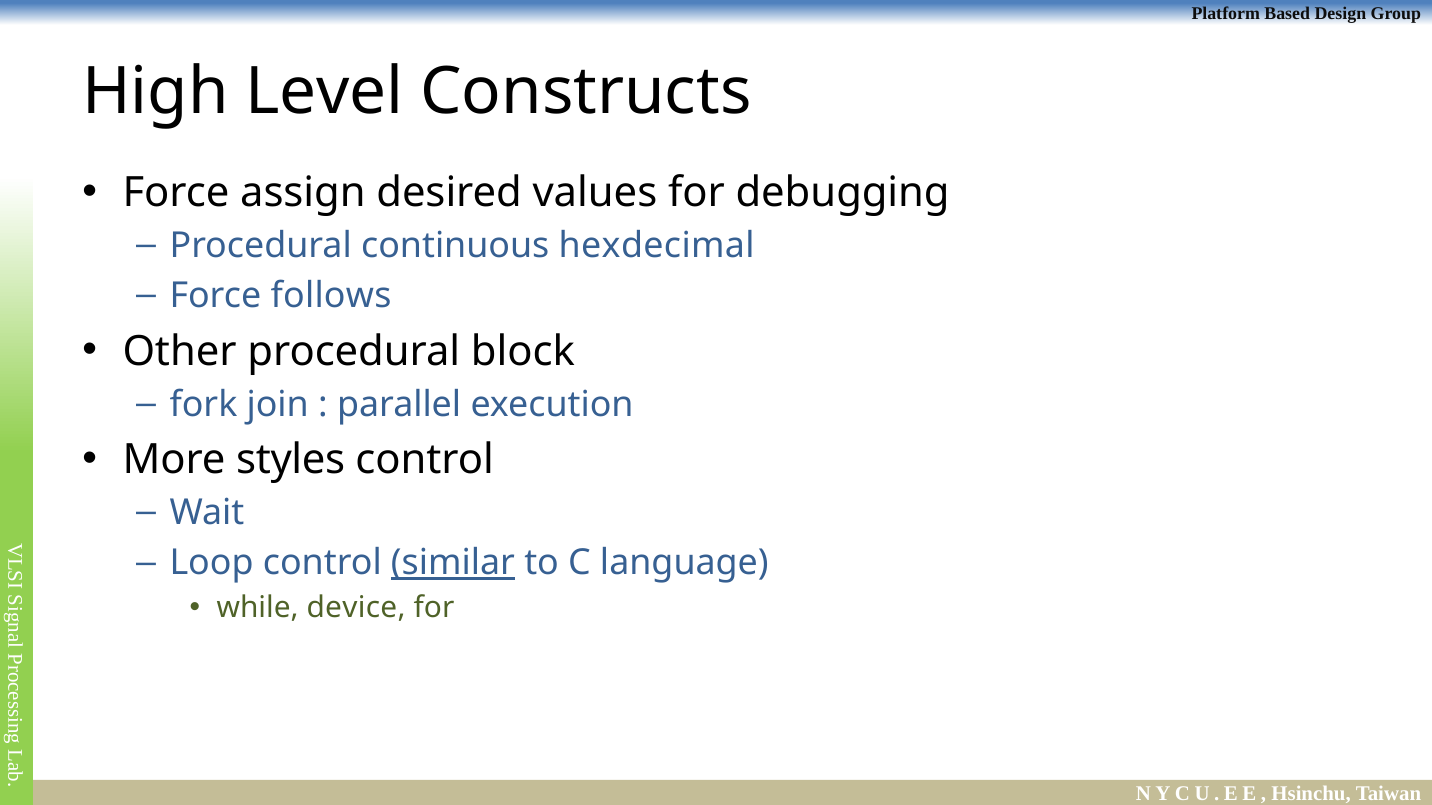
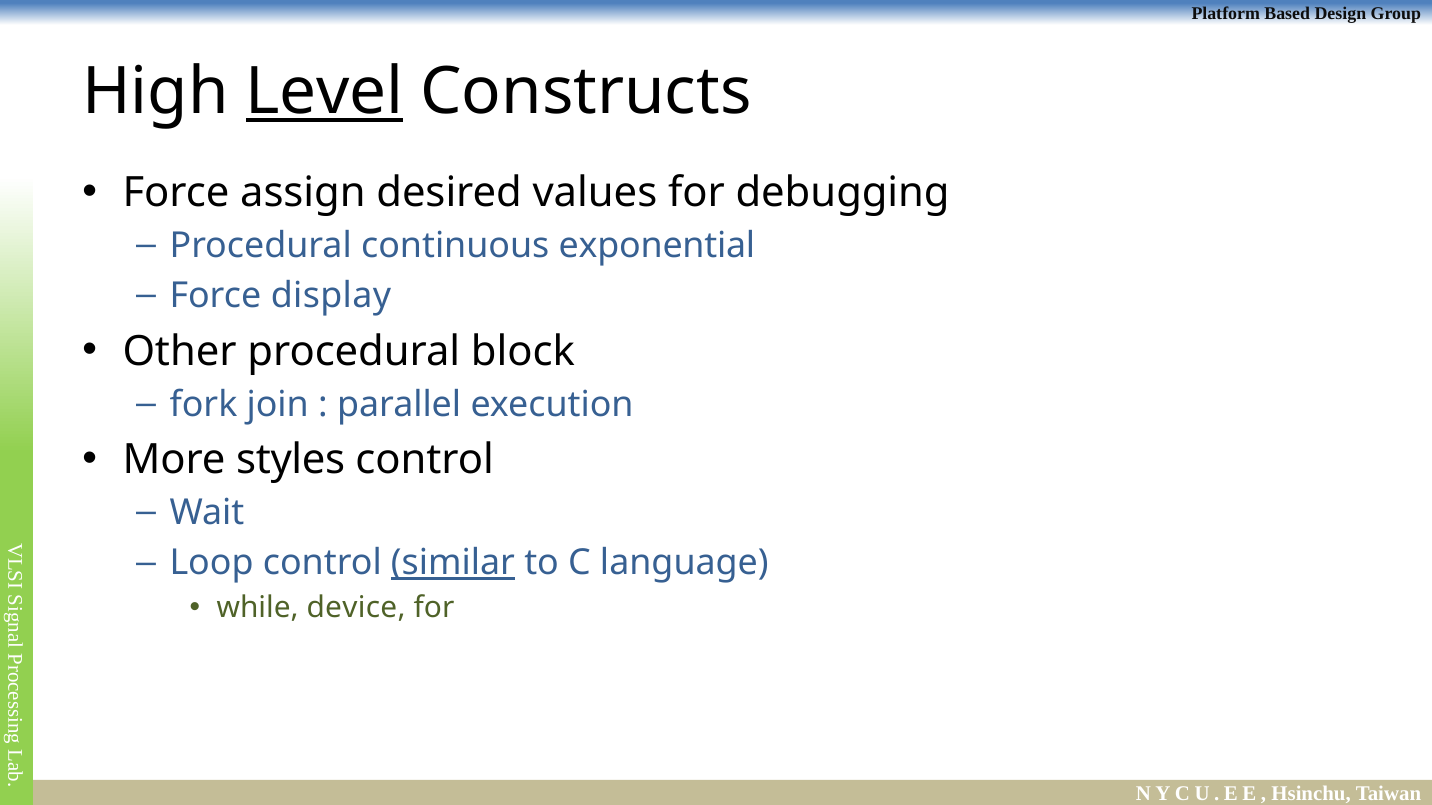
Level underline: none -> present
hexdecimal: hexdecimal -> exponential
follows: follows -> display
